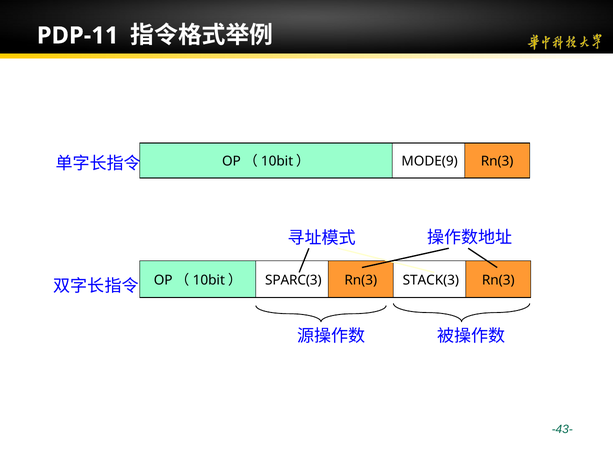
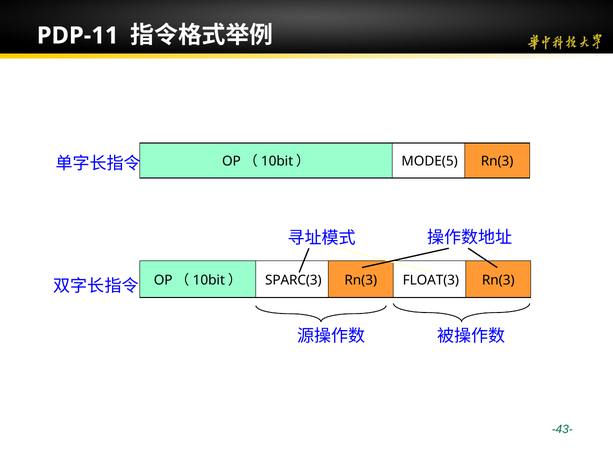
MODE(9: MODE(9 -> MODE(5
STACK(3: STACK(3 -> FLOAT(3
